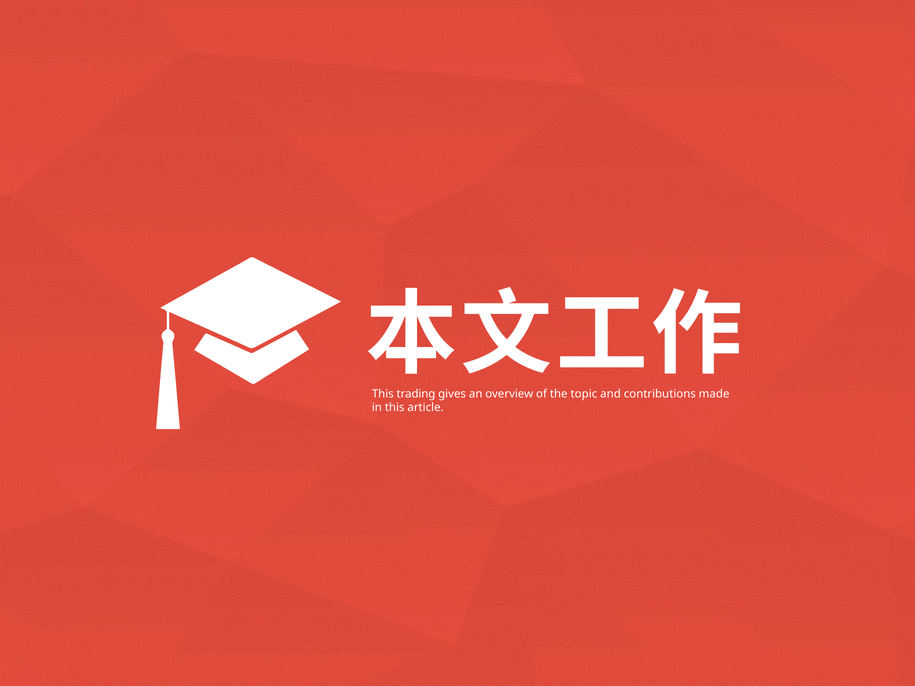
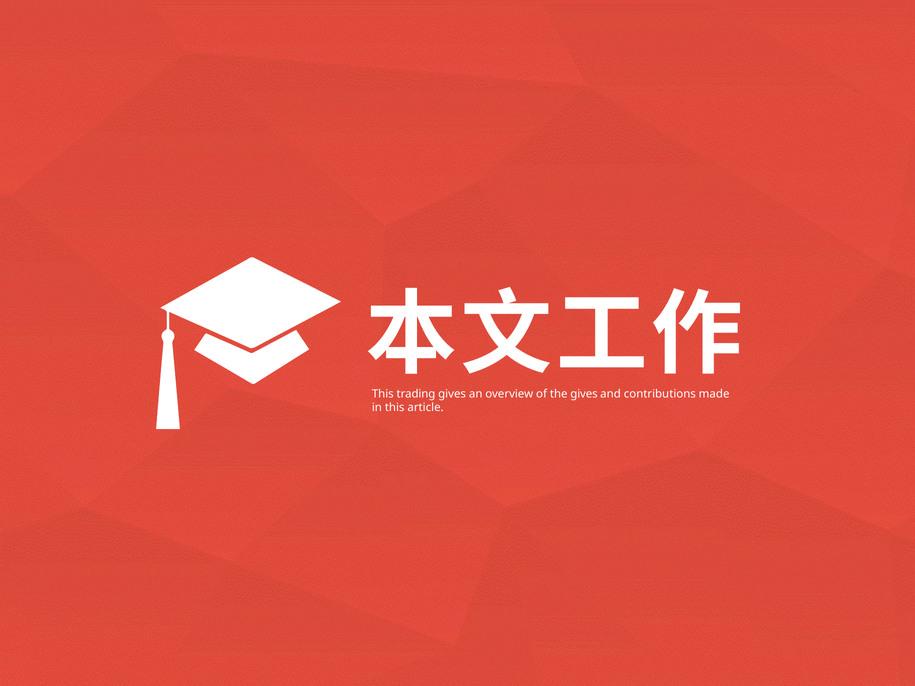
the topic: topic -> gives
